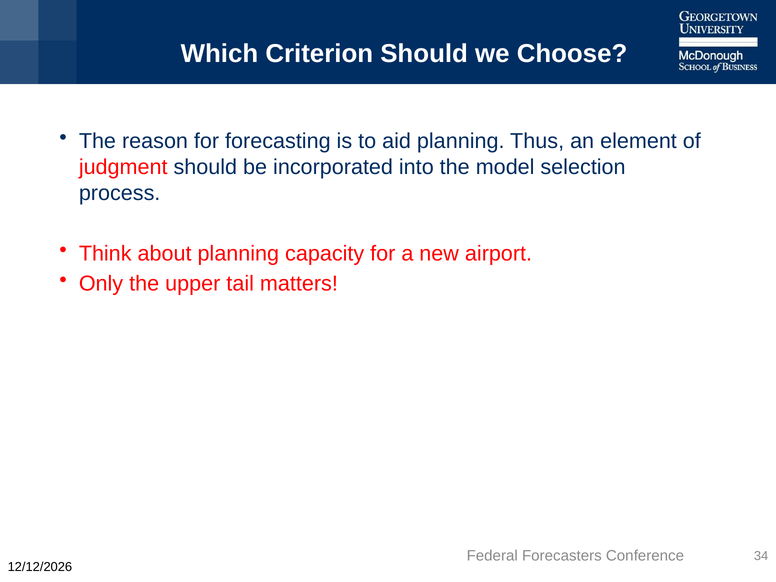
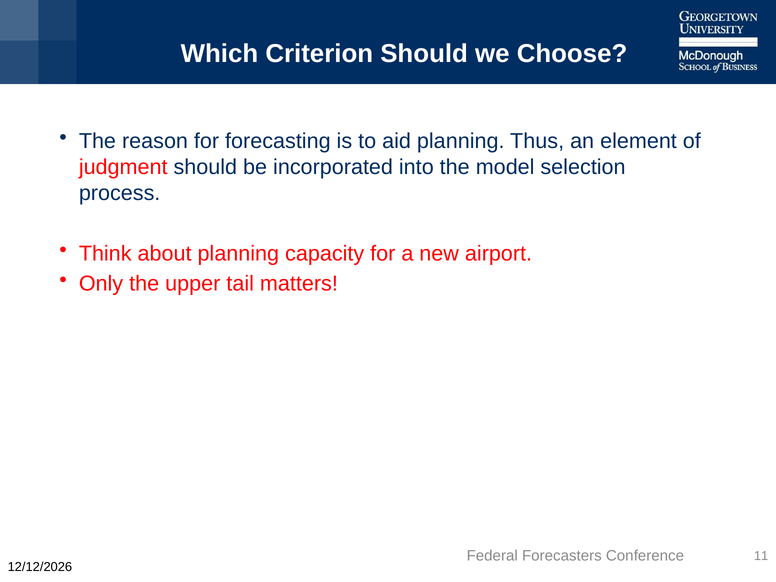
34: 34 -> 11
